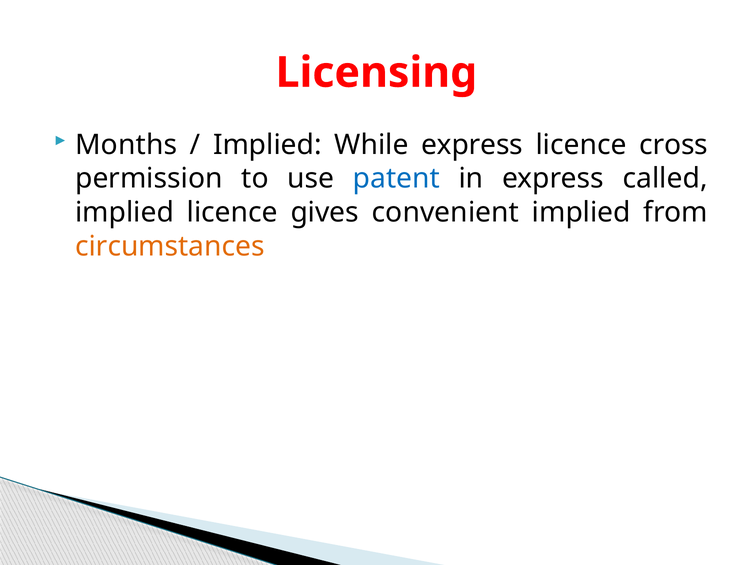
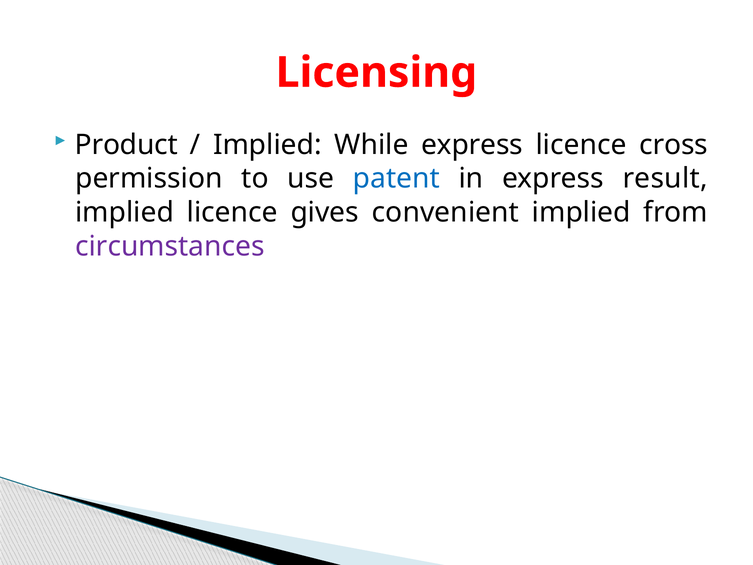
Months: Months -> Product
called: called -> result
circumstances colour: orange -> purple
